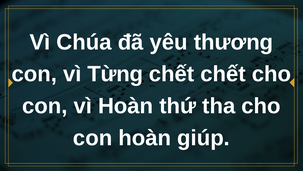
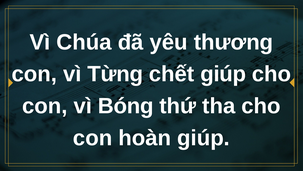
chết chết: chết -> giúp
vì Hoàn: Hoàn -> Bóng
